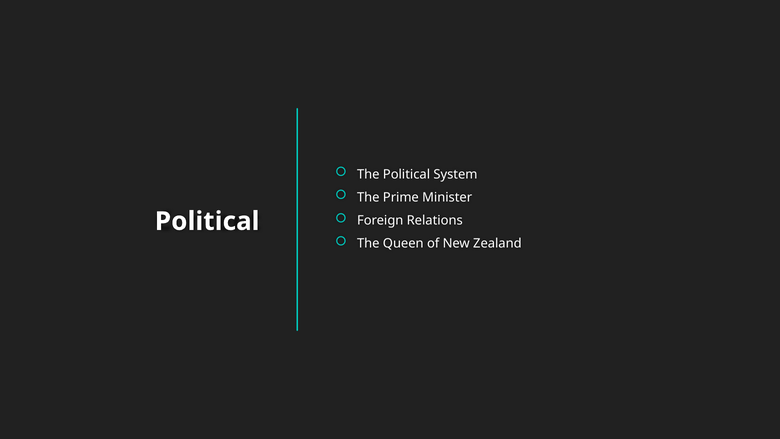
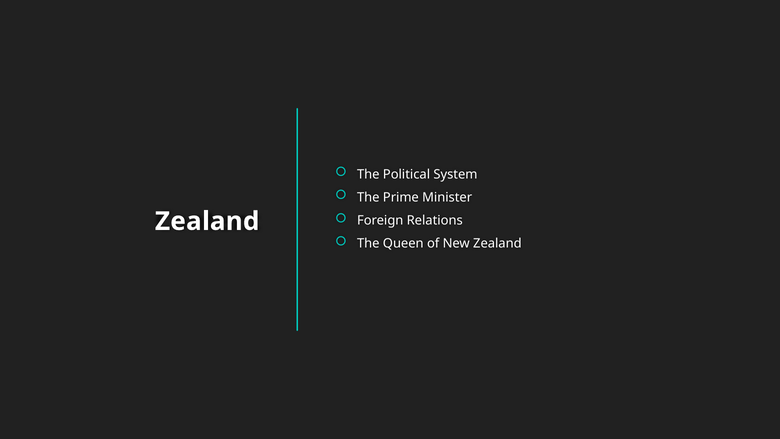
Political at (207, 221): Political -> Zealand
